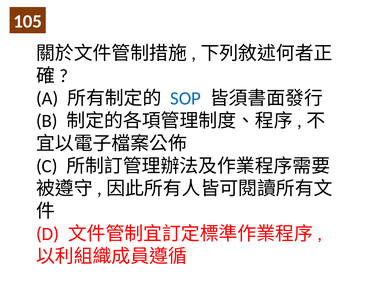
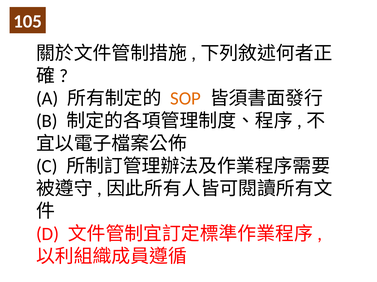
SOP colour: blue -> orange
